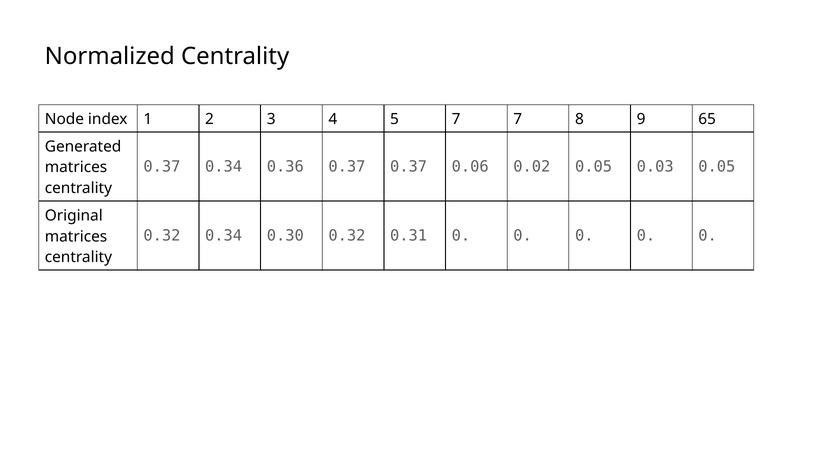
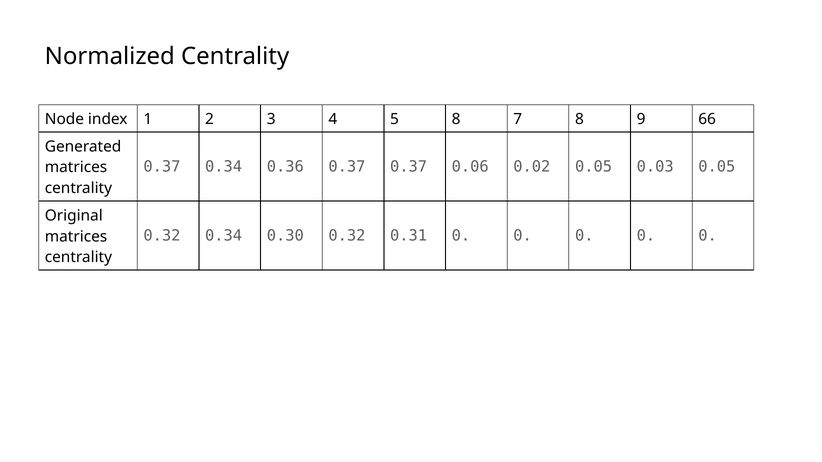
5 7: 7 -> 8
65: 65 -> 66
